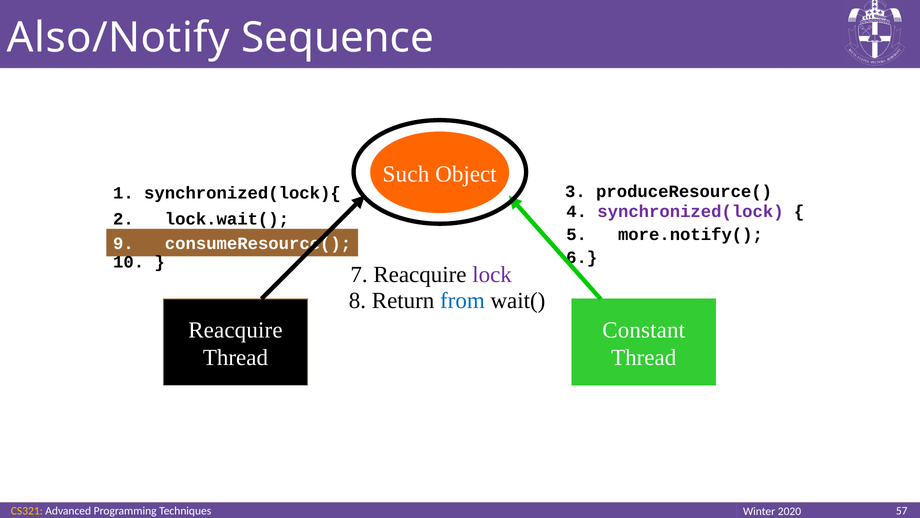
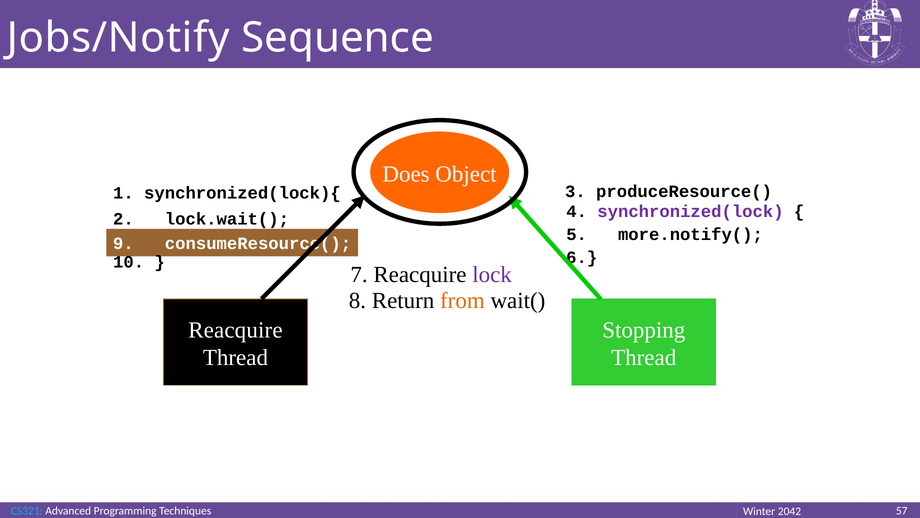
Also/Notify: Also/Notify -> Jobs/Notify
Such: Such -> Does
from colour: blue -> orange
Constant: Constant -> Stopping
CS321 colour: yellow -> light blue
2020: 2020 -> 2042
